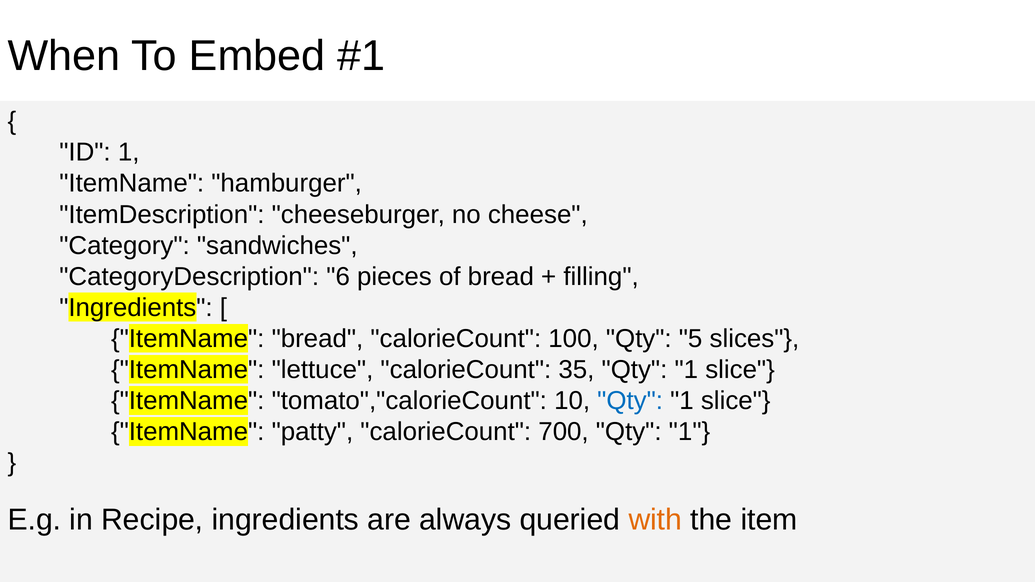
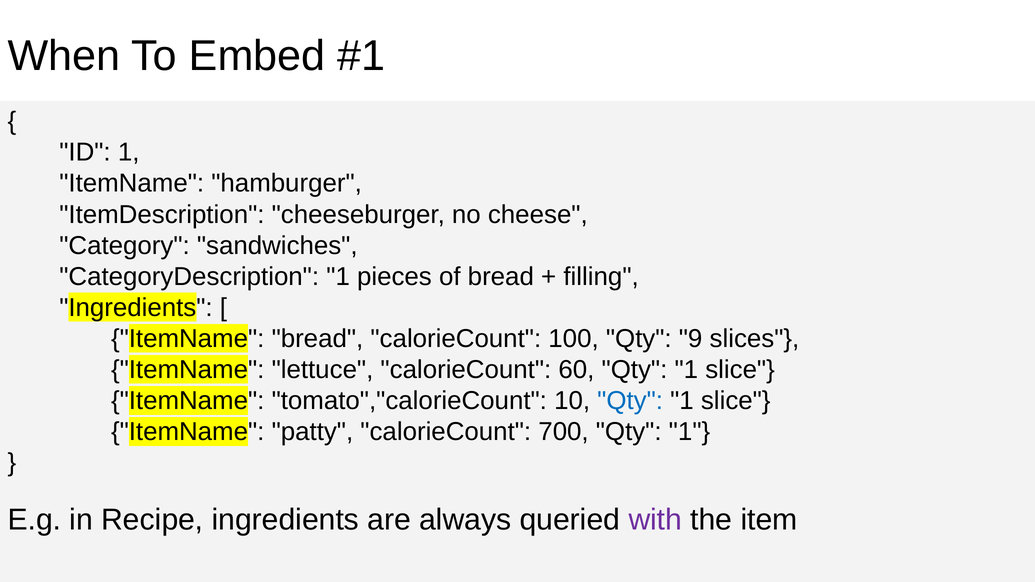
CategoryDescription 6: 6 -> 1
5: 5 -> 9
35: 35 -> 60
with colour: orange -> purple
